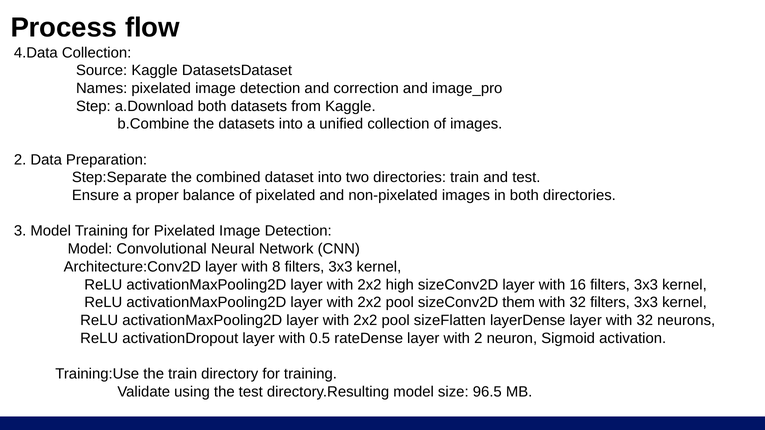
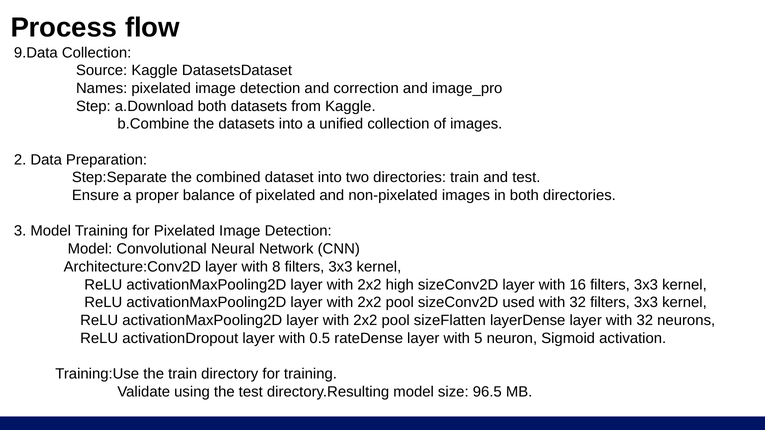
4.Data: 4.Data -> 9.Data
them: them -> used
with 2: 2 -> 5
